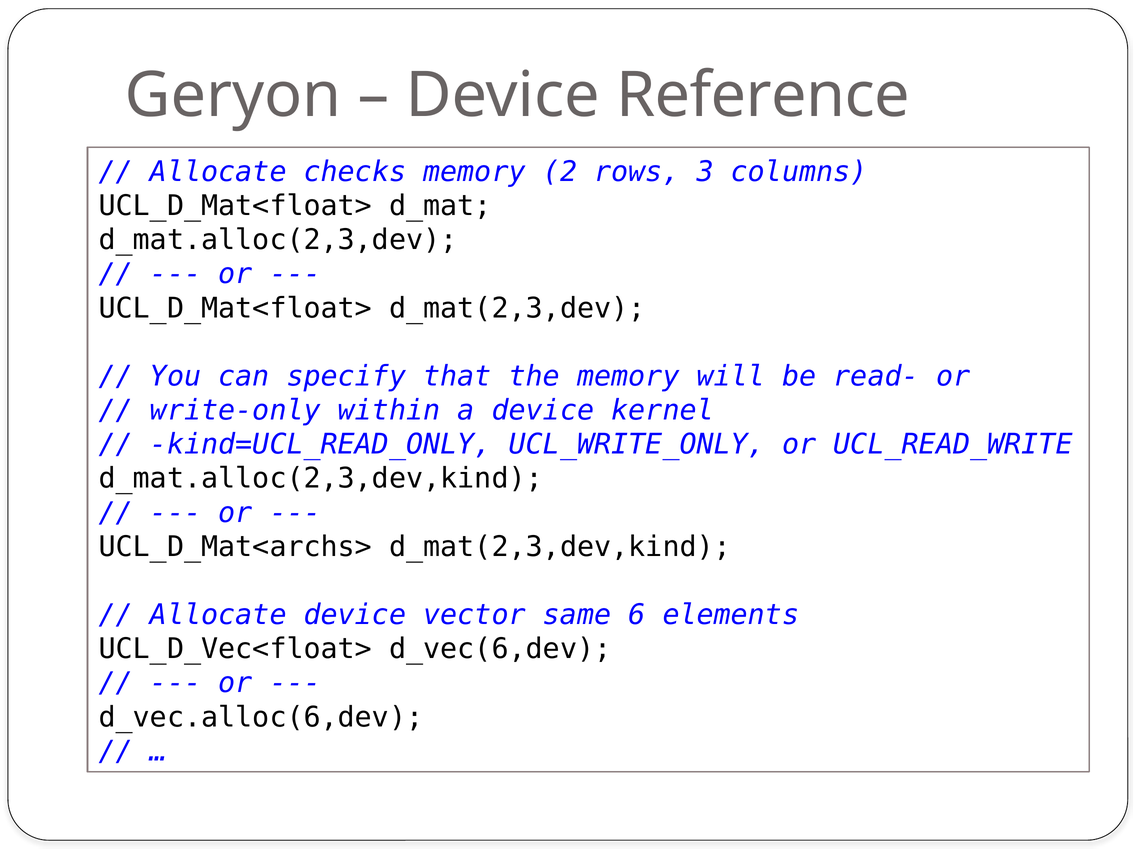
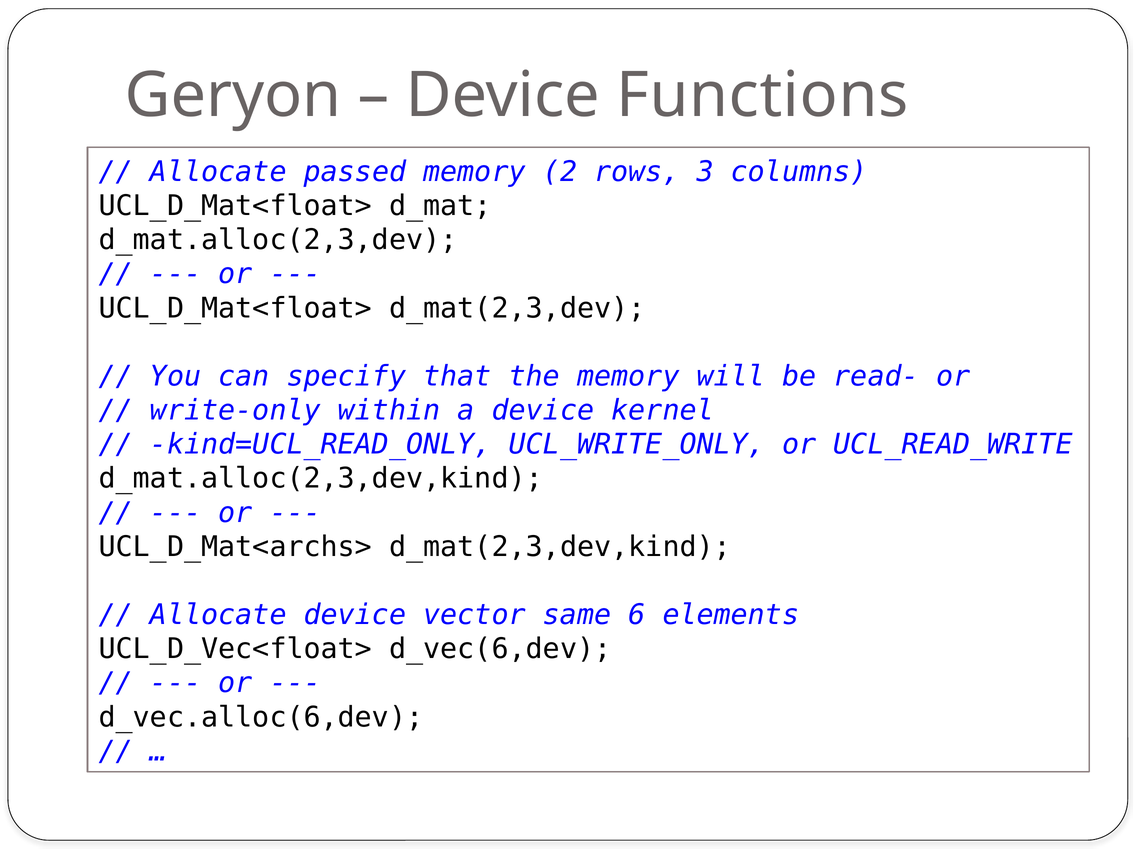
Reference: Reference -> Functions
checks: checks -> passed
